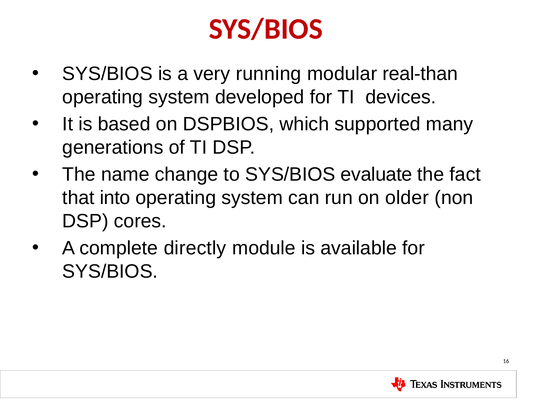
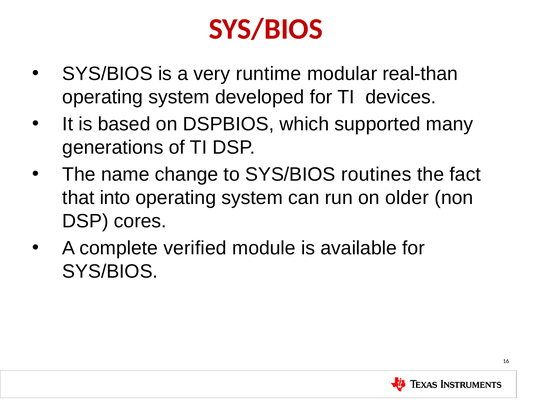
running: running -> runtime
evaluate: evaluate -> routines
directly: directly -> verified
